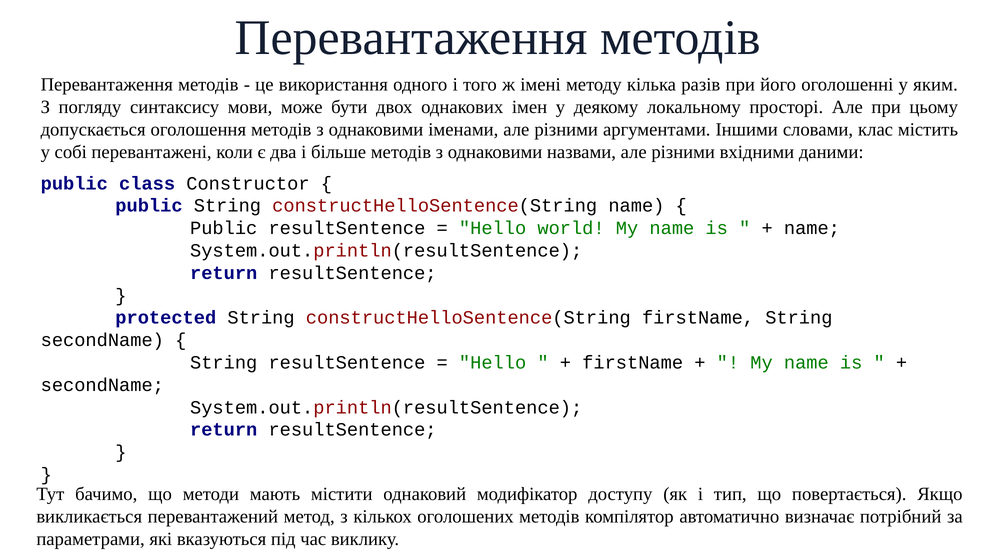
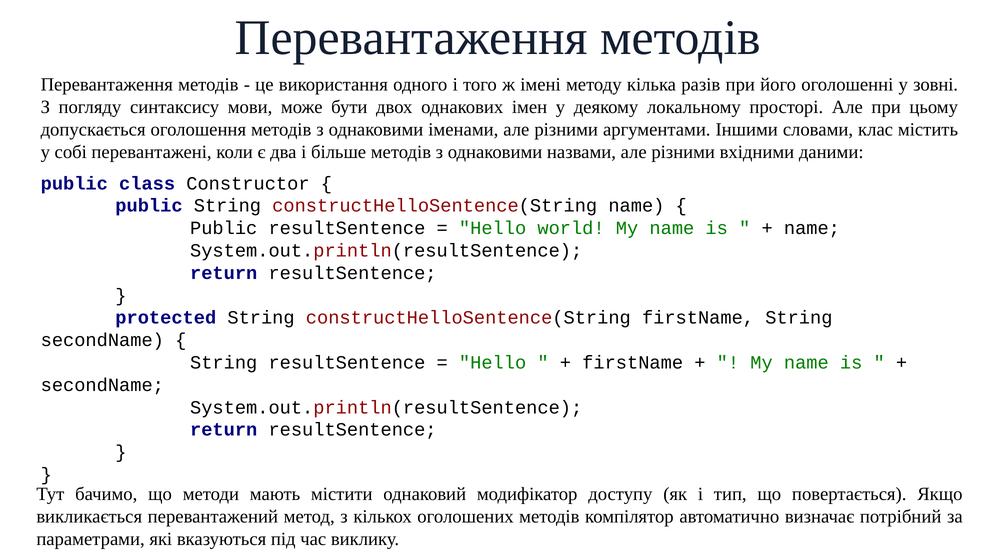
яким: яким -> зовні
